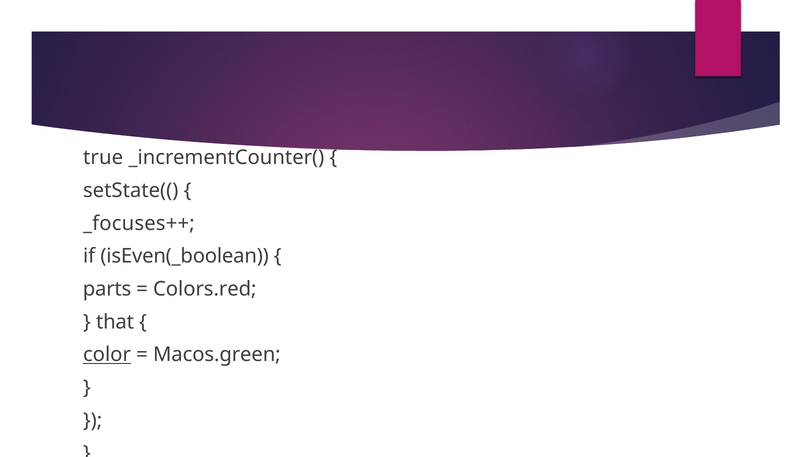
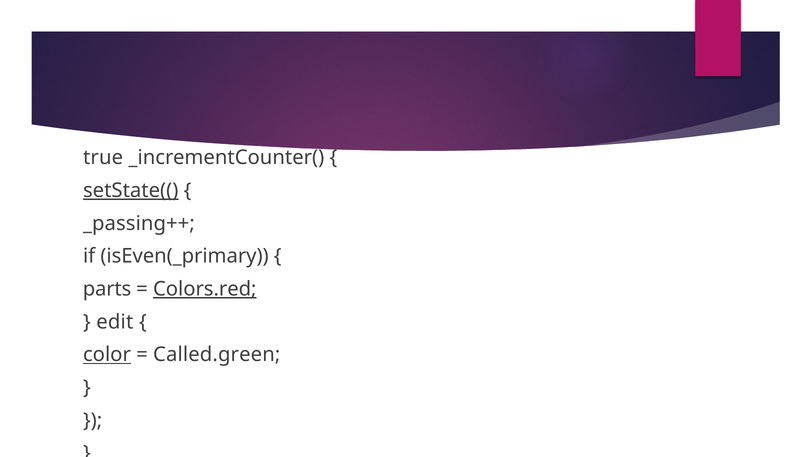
setState(( underline: none -> present
_focuses++: _focuses++ -> _passing++
isEven(_boolean: isEven(_boolean -> isEven(_primary
Colors.red underline: none -> present
that: that -> edit
Macos.green: Macos.green -> Called.green
